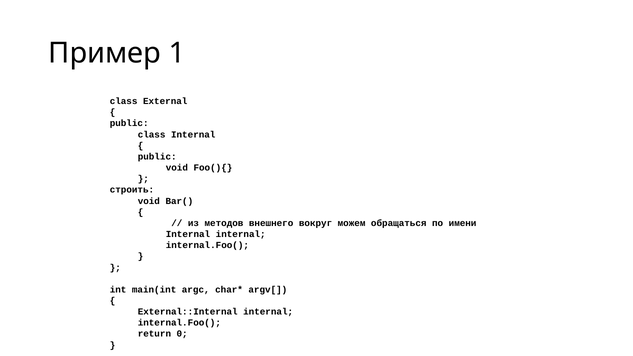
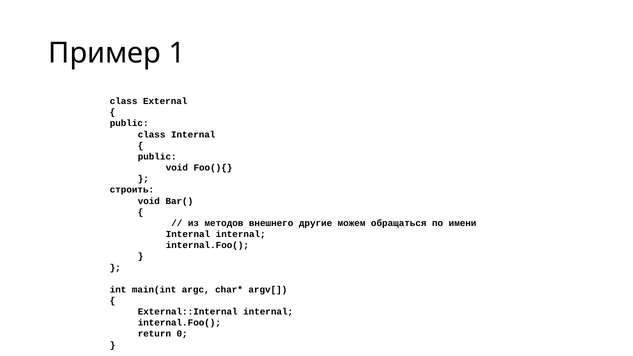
вокруг: вокруг -> другие
